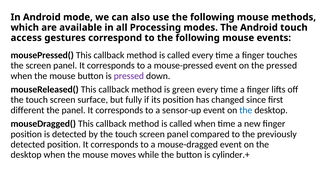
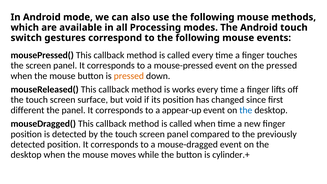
access: access -> switch
pressed at (129, 76) colour: purple -> orange
green: green -> works
fully: fully -> void
sensor-up: sensor-up -> appear-up
